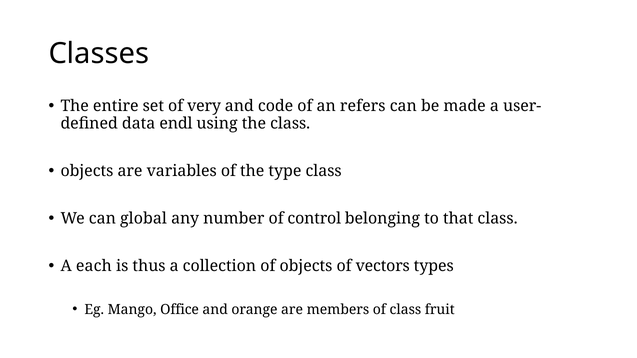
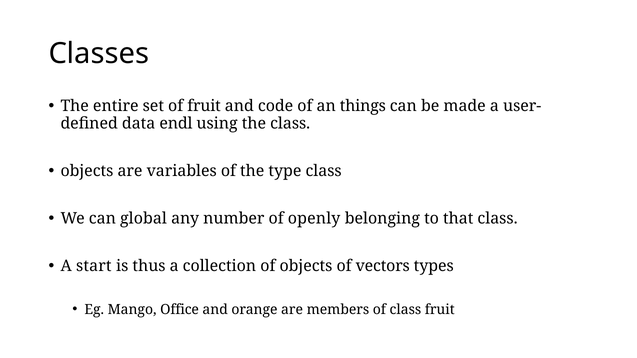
of very: very -> fruit
refers: refers -> things
control: control -> openly
each: each -> start
